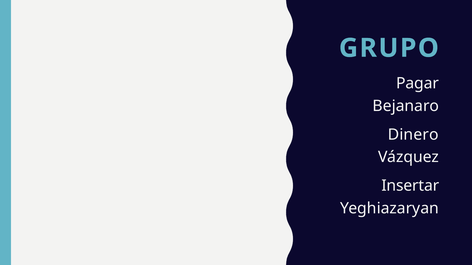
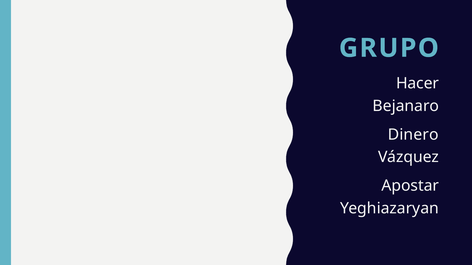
Pagar: Pagar -> Hacer
Insertar: Insertar -> Apostar
